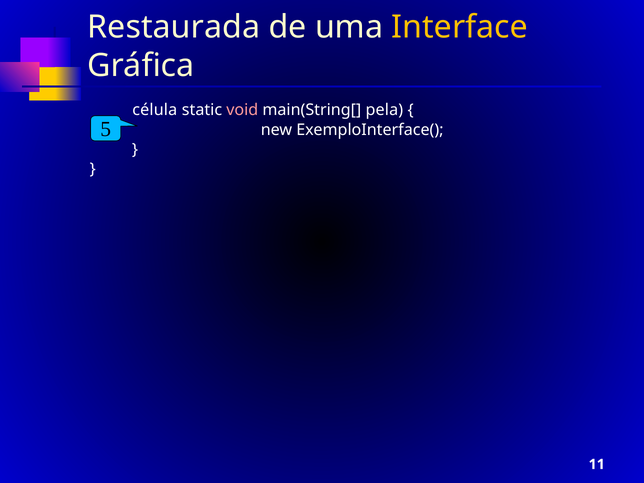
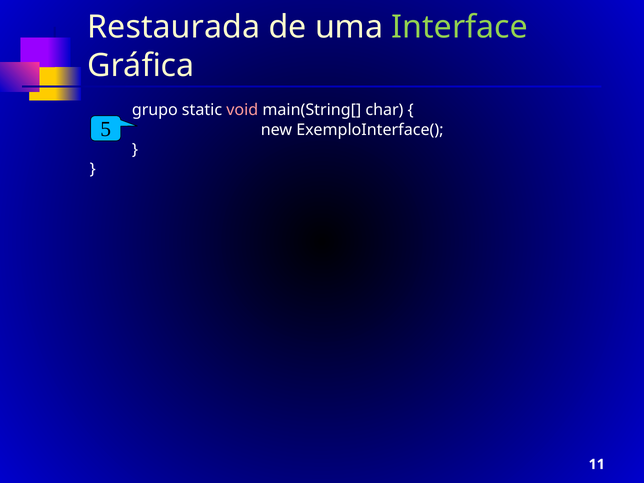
Interface colour: yellow -> light green
célula: célula -> grupo
pela: pela -> char
